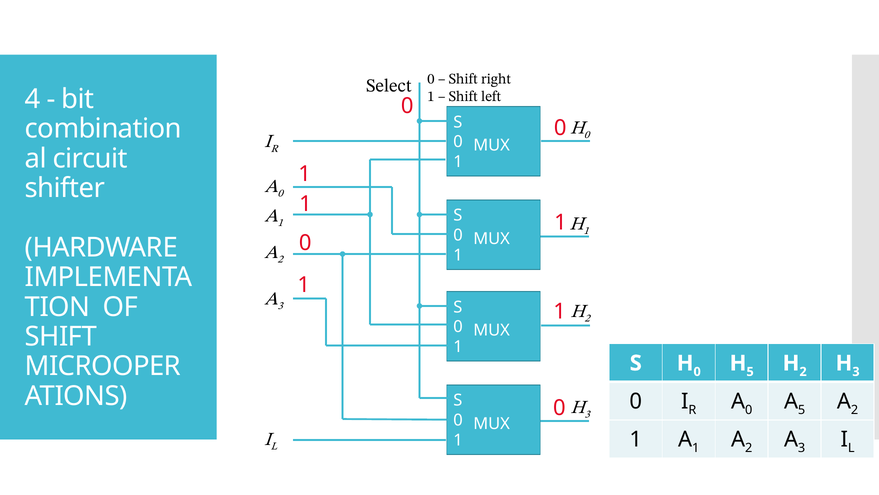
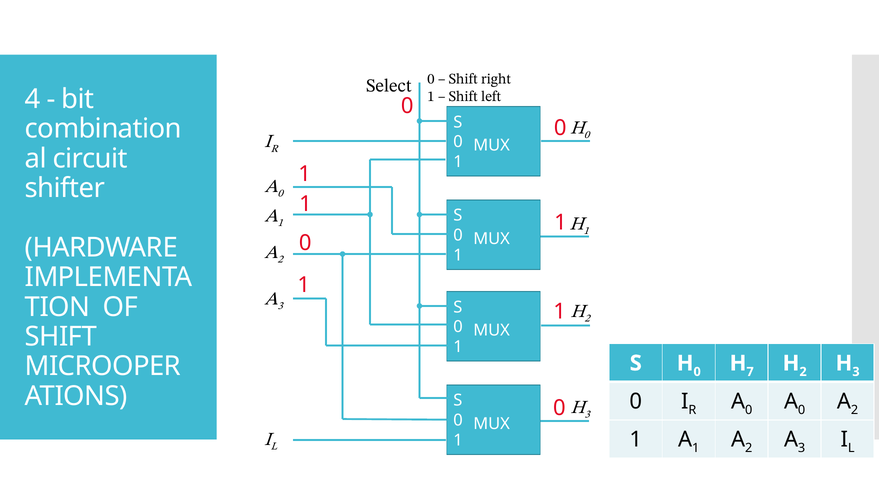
5 at (750, 371): 5 -> 7
5 at (802, 409): 5 -> 0
